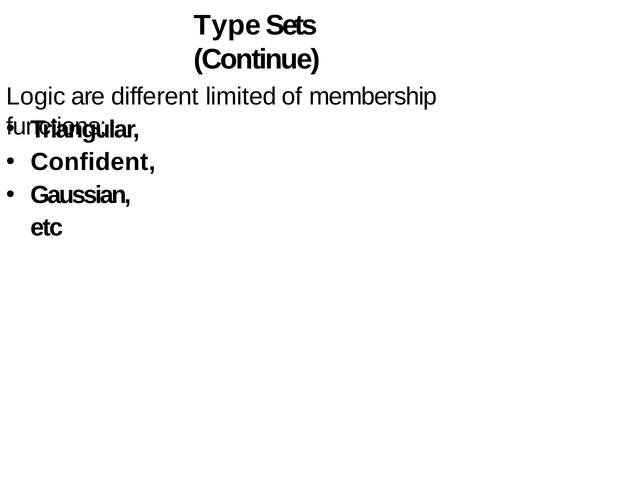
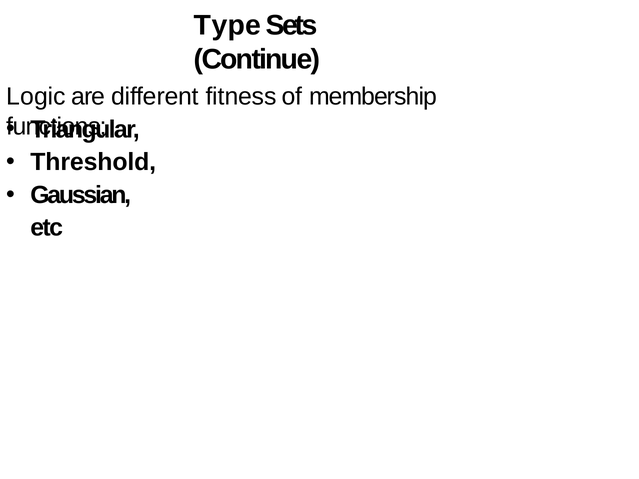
limited: limited -> fitness
Confident: Confident -> Threshold
